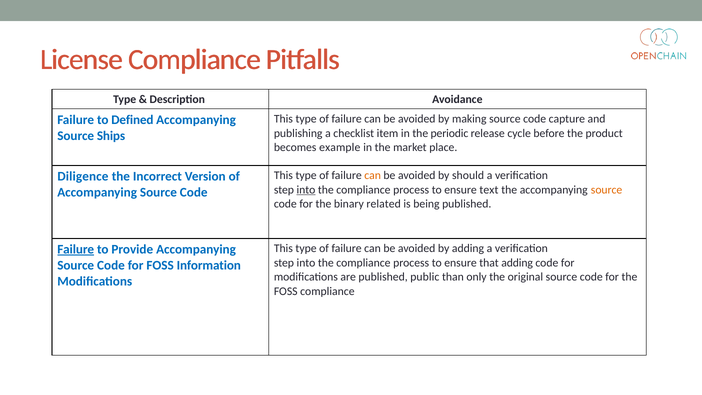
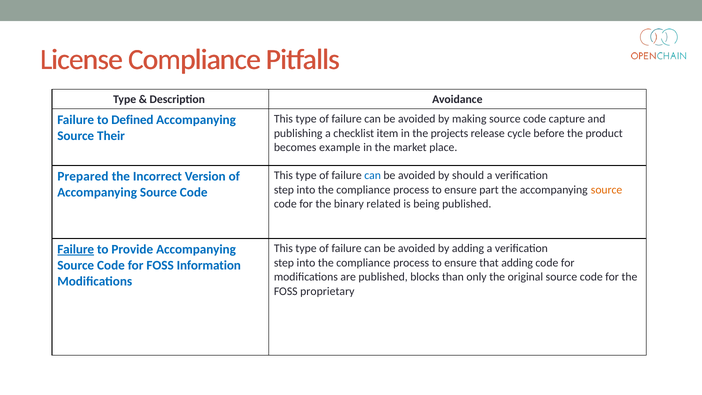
periodic: periodic -> projects
Ships: Ships -> Their
can at (373, 175) colour: orange -> blue
Diligence: Diligence -> Prepared
into at (306, 190) underline: present -> none
text: text -> part
public: public -> blocks
FOSS compliance: compliance -> proprietary
